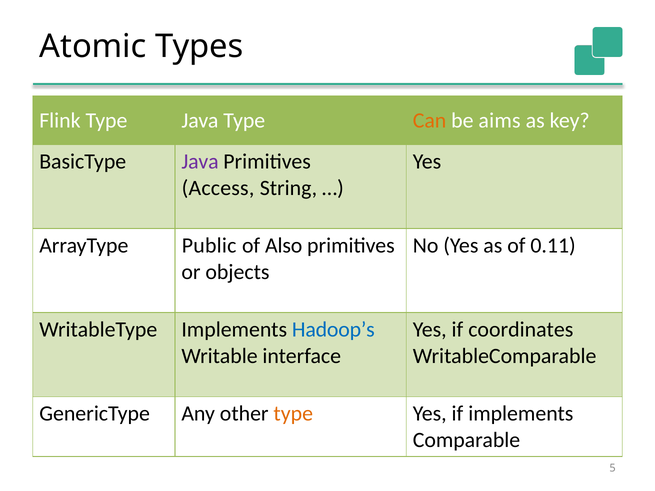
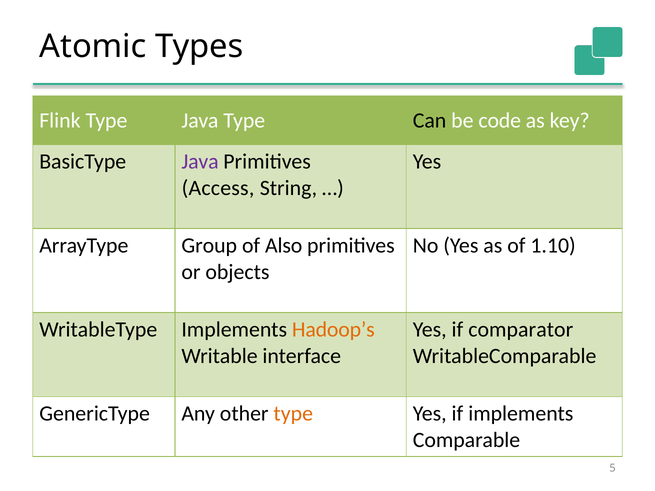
Can colour: orange -> black
aims: aims -> code
Public: Public -> Group
0.11: 0.11 -> 1.10
Hadoop’s colour: blue -> orange
coordinates: coordinates -> comparator
